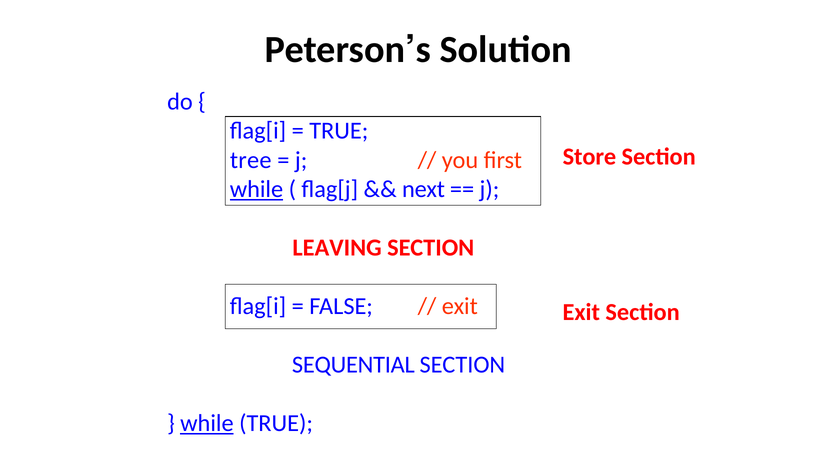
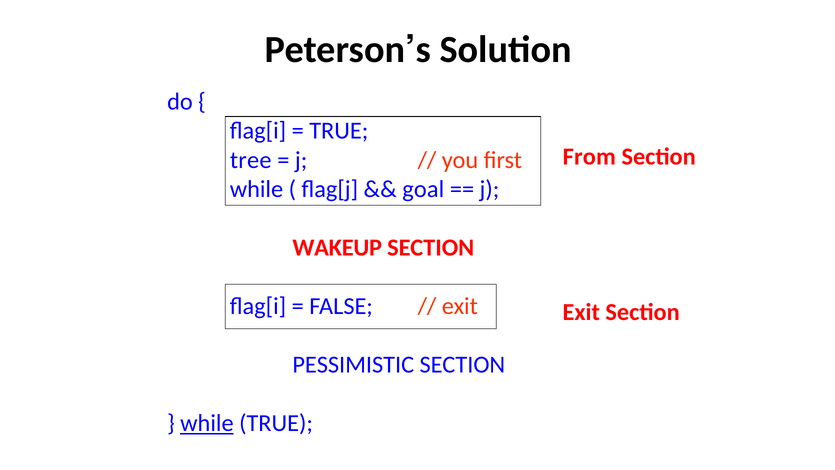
Store: Store -> From
while at (256, 189) underline: present -> none
next: next -> goal
LEAVING: LEAVING -> WAKEUP
SEQUENTIAL: SEQUENTIAL -> PESSIMISTIC
